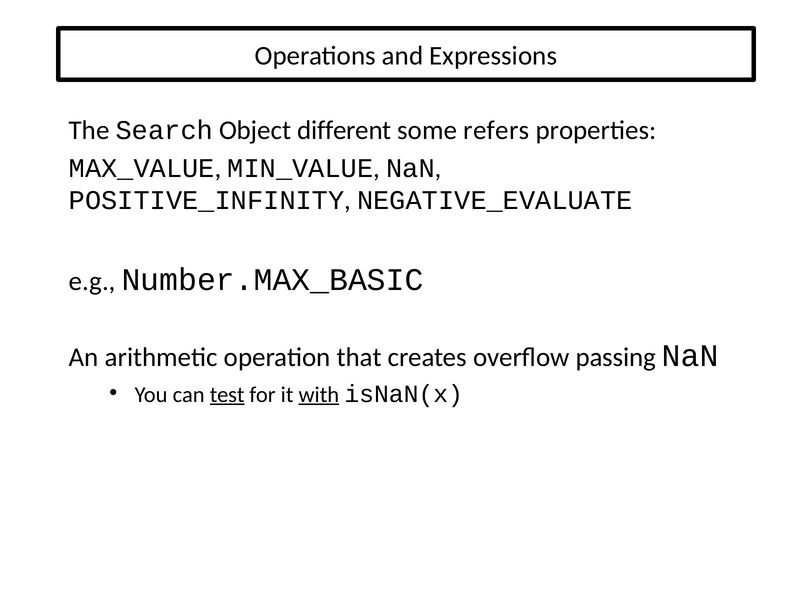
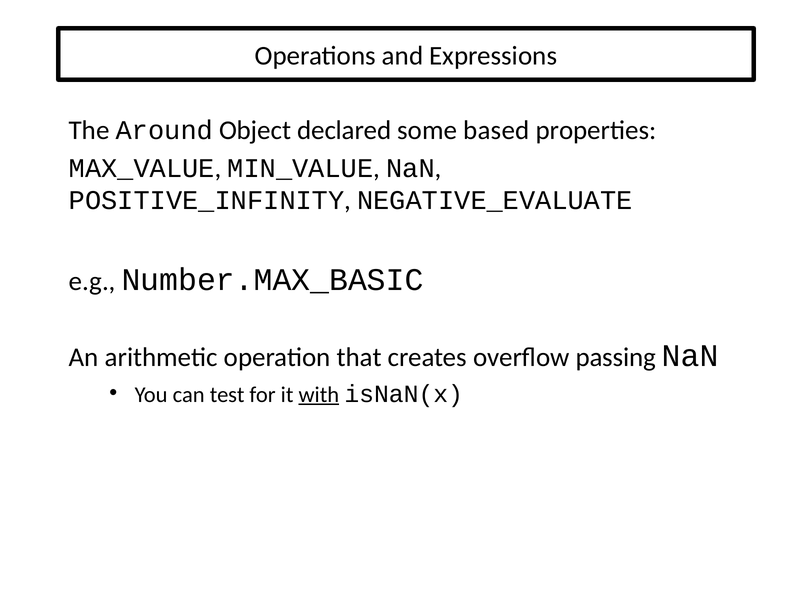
Search: Search -> Around
different: different -> declared
refers: refers -> based
test underline: present -> none
